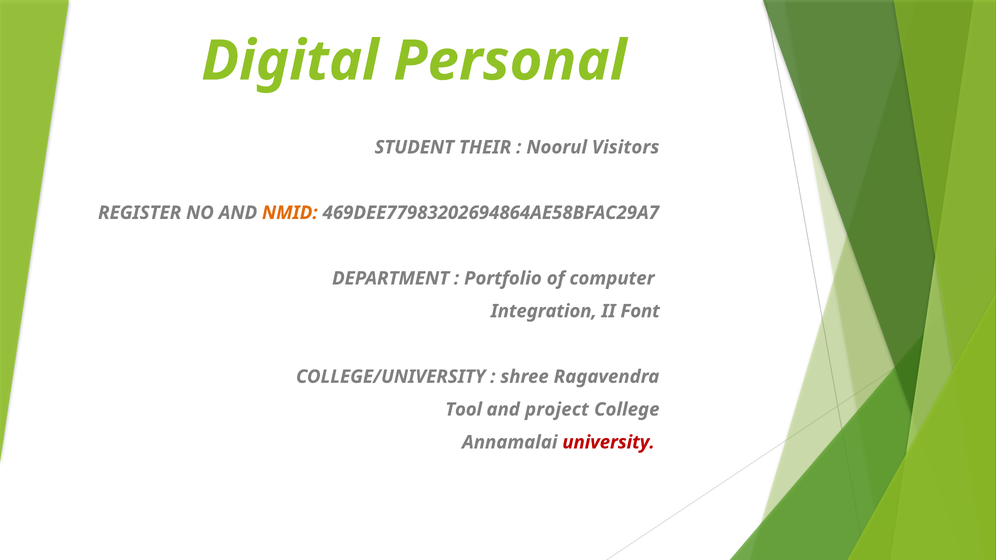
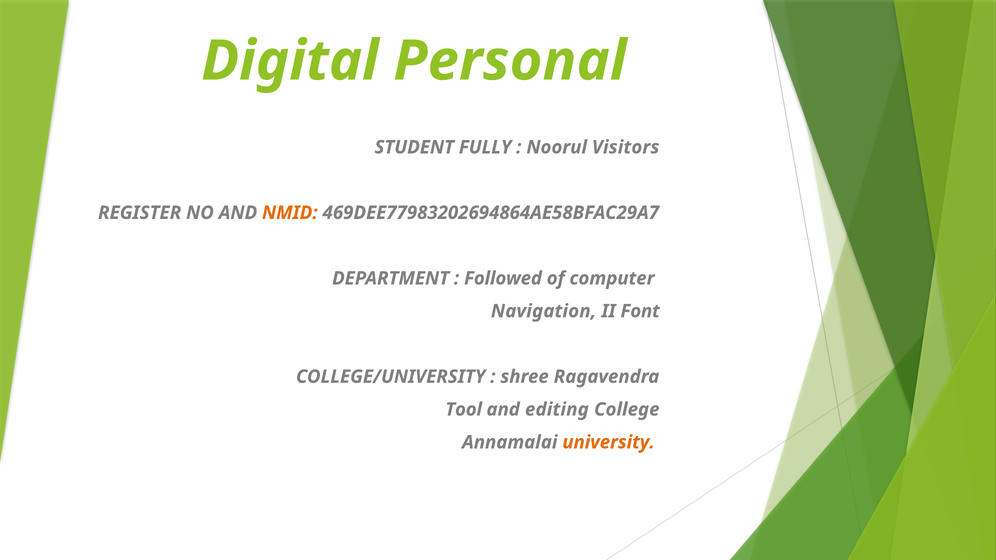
THEIR: THEIR -> FULLY
Portfolio: Portfolio -> Followed
Integration: Integration -> Navigation
project: project -> editing
university colour: red -> orange
